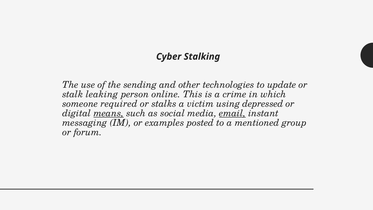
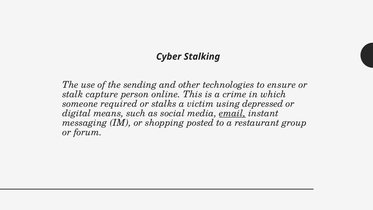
update: update -> ensure
leaking: leaking -> capture
means underline: present -> none
examples: examples -> shopping
mentioned: mentioned -> restaurant
